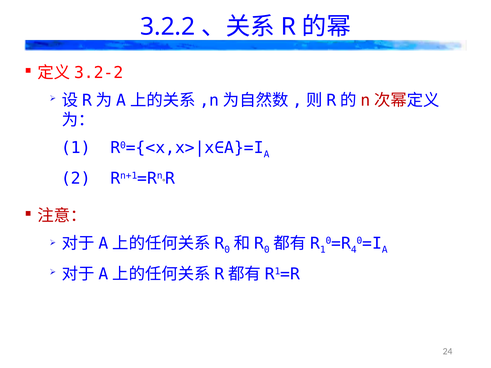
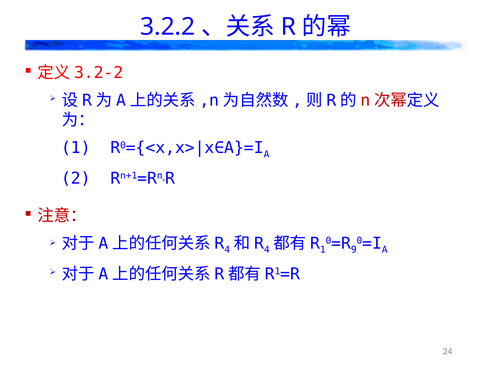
0 at (227, 250): 0 -> 4
0 at (267, 250): 0 -> 4
4: 4 -> 9
